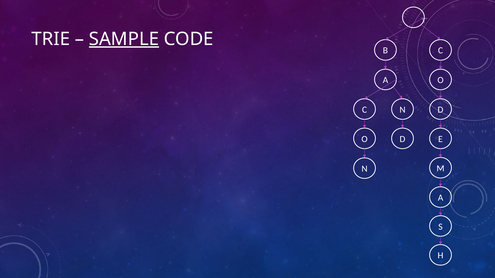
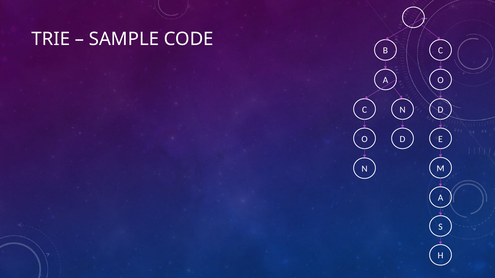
SAMPLE underline: present -> none
